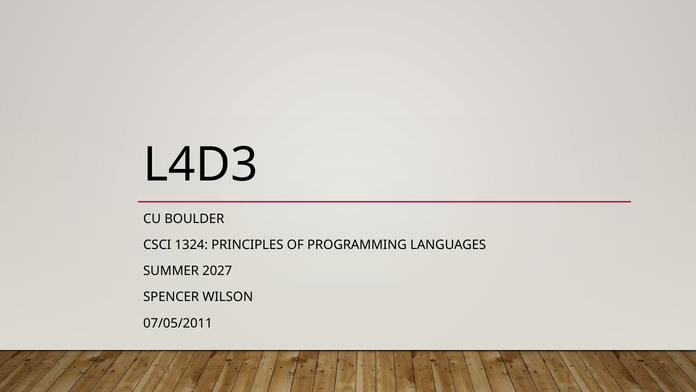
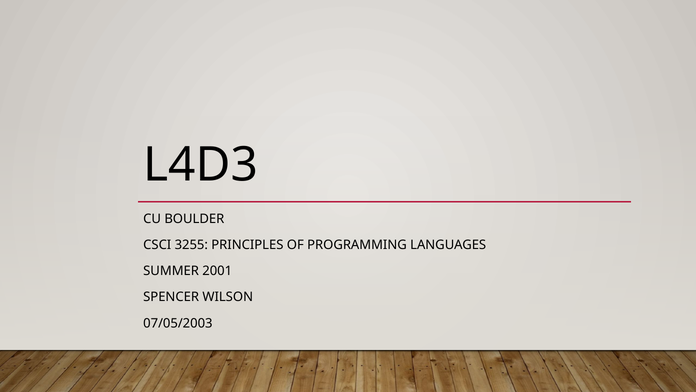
1324: 1324 -> 3255
2027: 2027 -> 2001
07/05/2011: 07/05/2011 -> 07/05/2003
